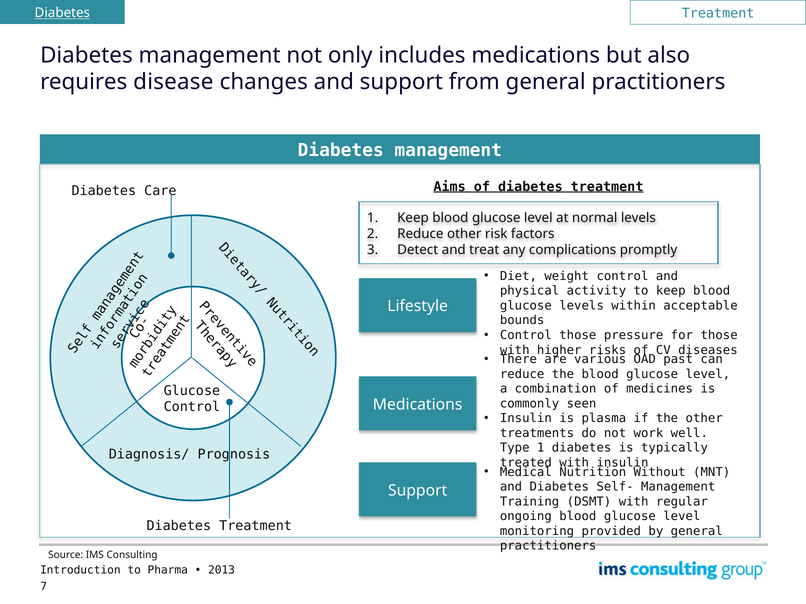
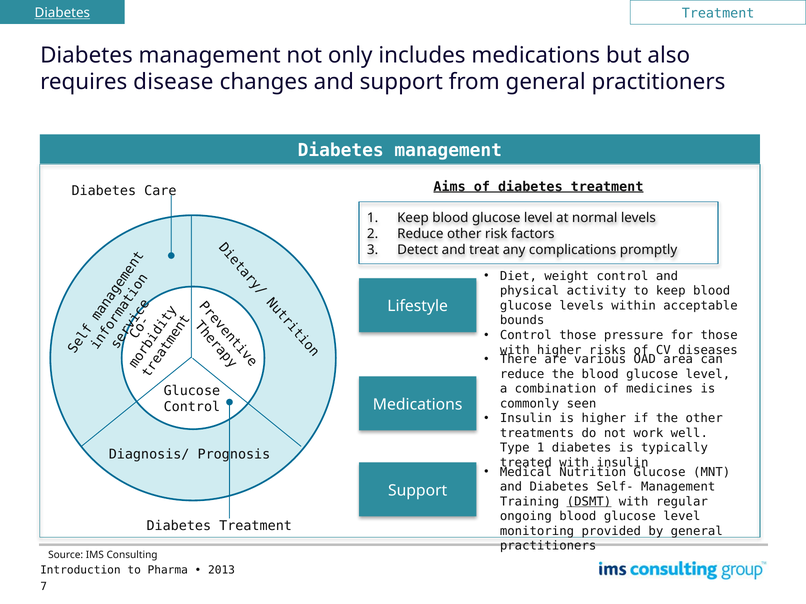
past: past -> area
is plasma: plasma -> higher
Nutrition Without: Without -> Glucose
DSMT underline: none -> present
